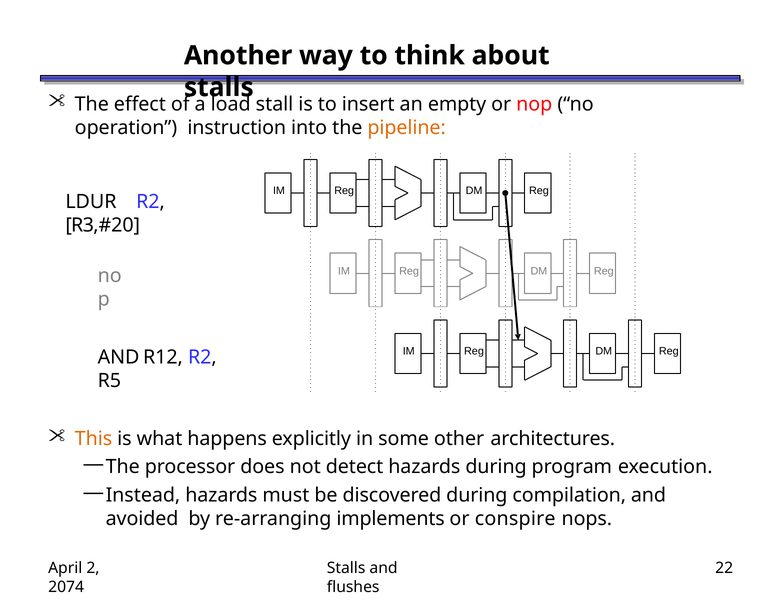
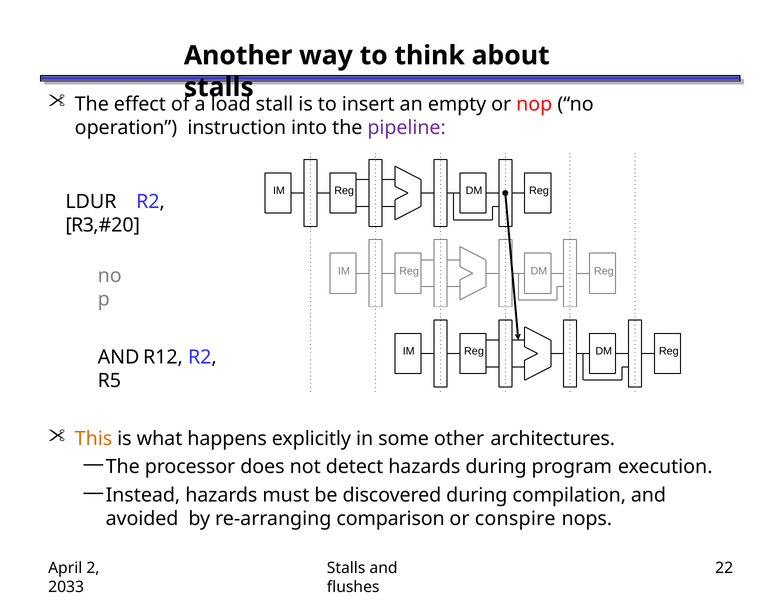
pipeline colour: orange -> purple
implements: implements -> comparison
2074: 2074 -> 2033
